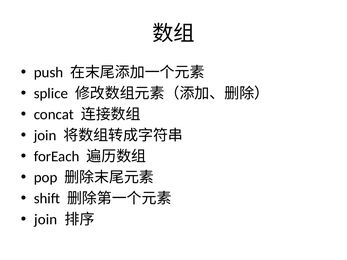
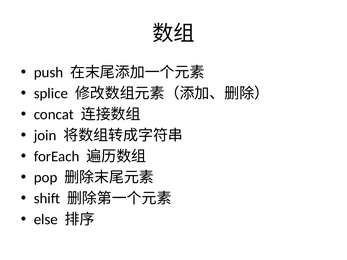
join at (46, 220): join -> else
